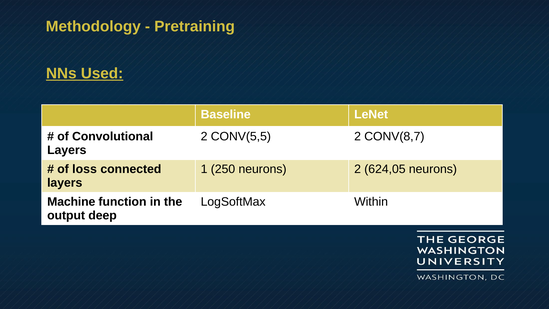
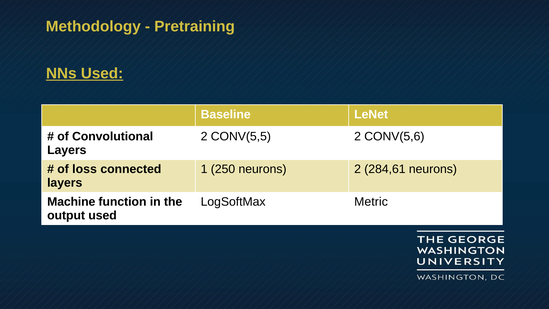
CONV(8,7: CONV(8,7 -> CONV(5,6
624,05: 624,05 -> 284,61
Within: Within -> Metric
output deep: deep -> used
